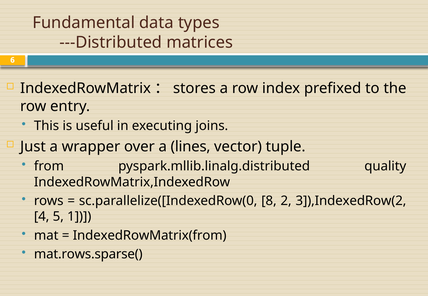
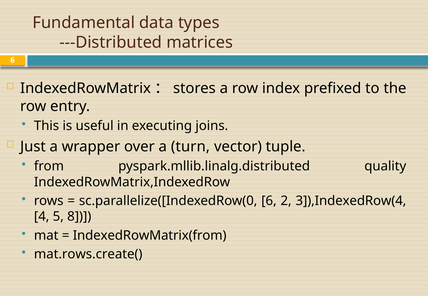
lines: lines -> turn
sc.parallelize([IndexedRow(0 8: 8 -> 6
3]),IndexedRow(2: 3]),IndexedRow(2 -> 3]),IndexedRow(4
1: 1 -> 8
mat.rows.sparse(: mat.rows.sparse( -> mat.rows.create(
